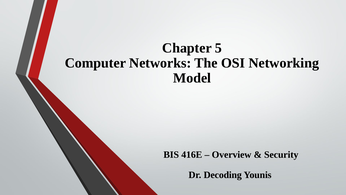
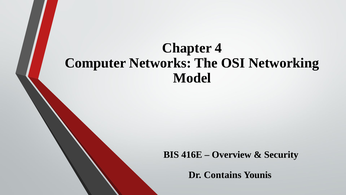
5: 5 -> 4
Decoding: Decoding -> Contains
